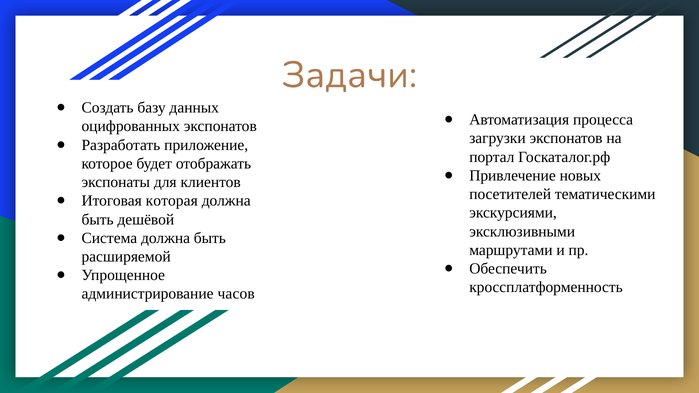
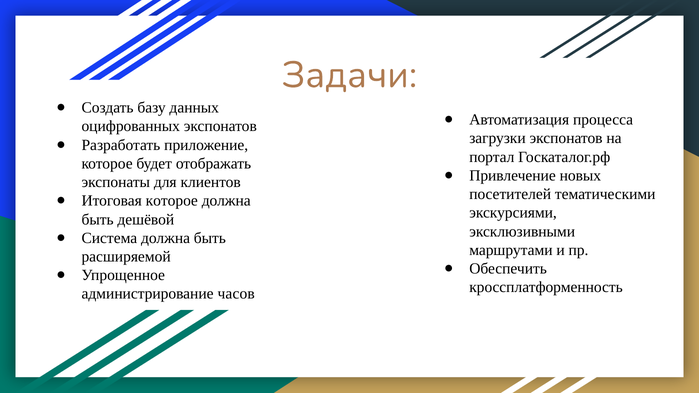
Итоговая которая: которая -> которое
